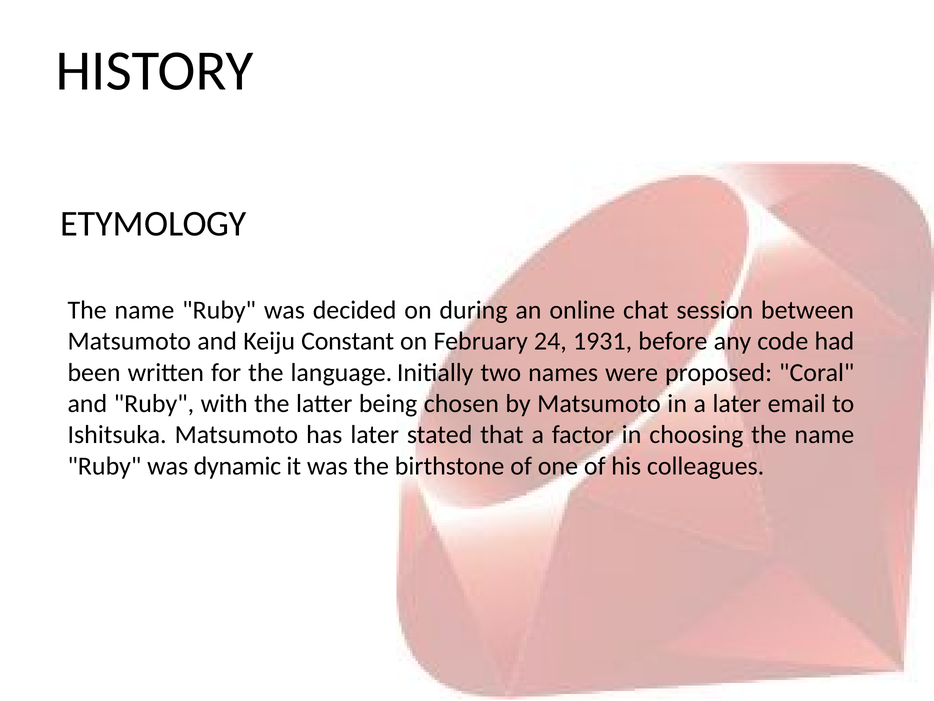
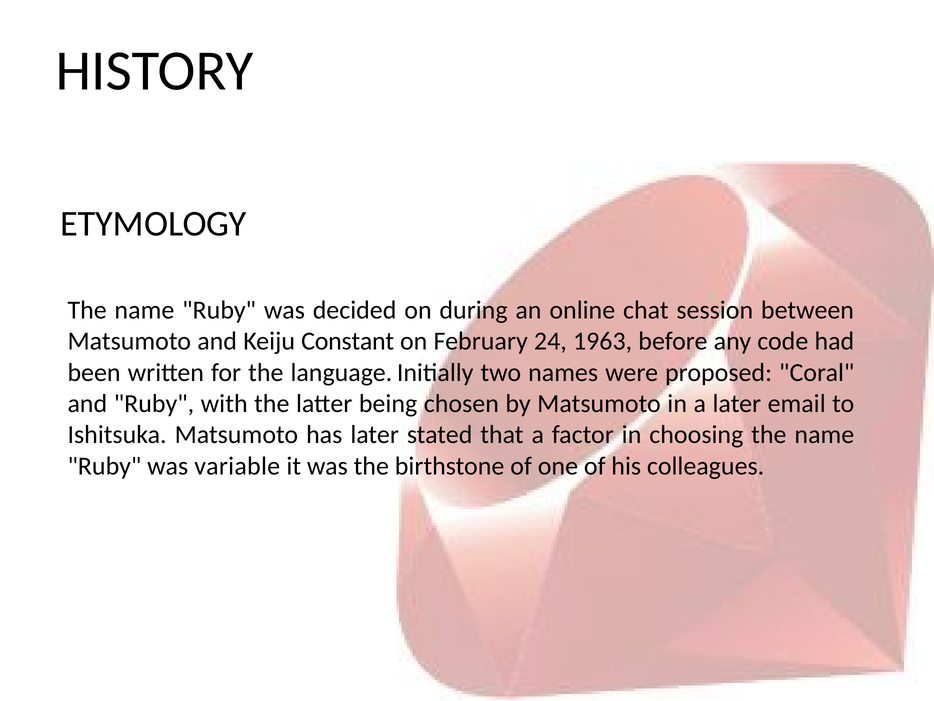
1931: 1931 -> 1963
dynamic: dynamic -> variable
